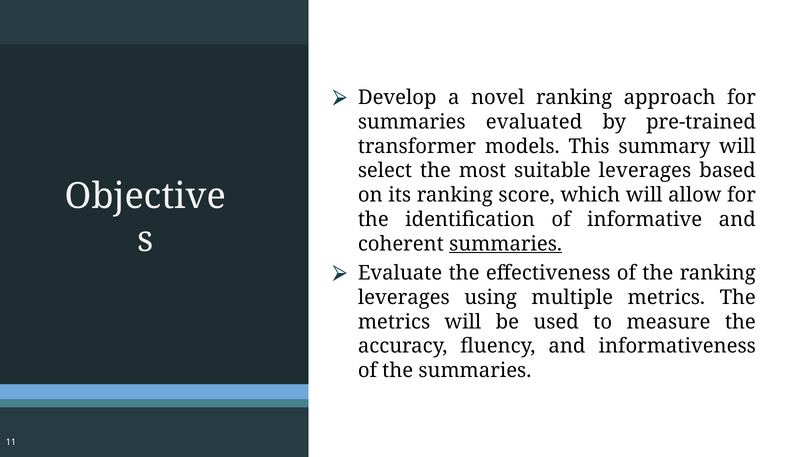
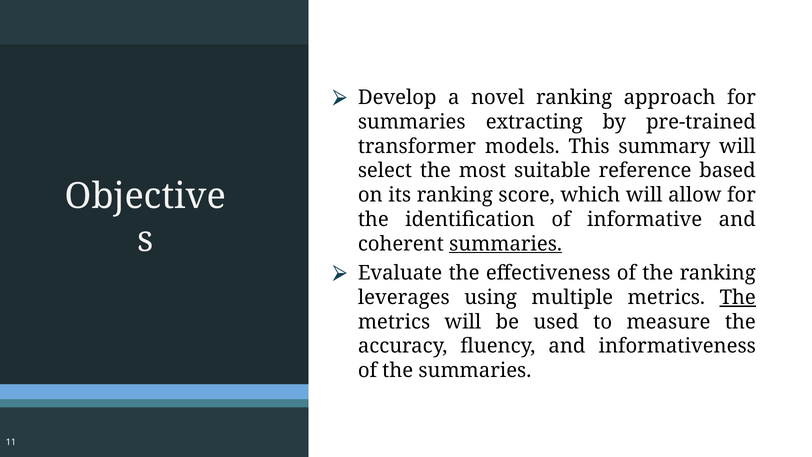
evaluated: evaluated -> extracting
suitable leverages: leverages -> reference
The at (738, 297) underline: none -> present
